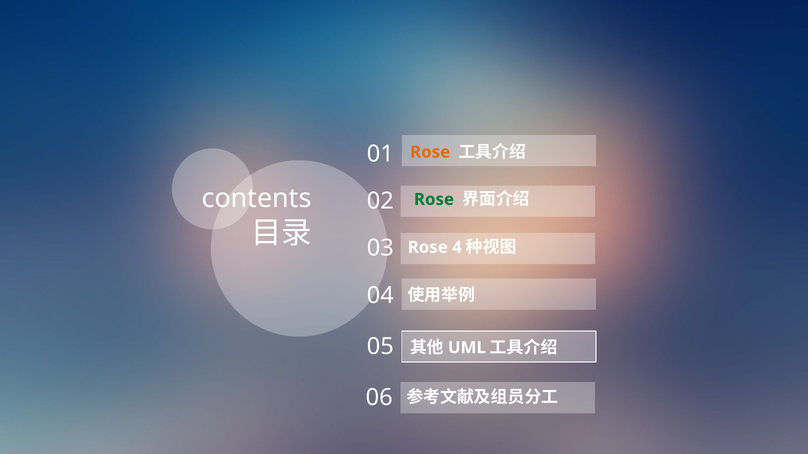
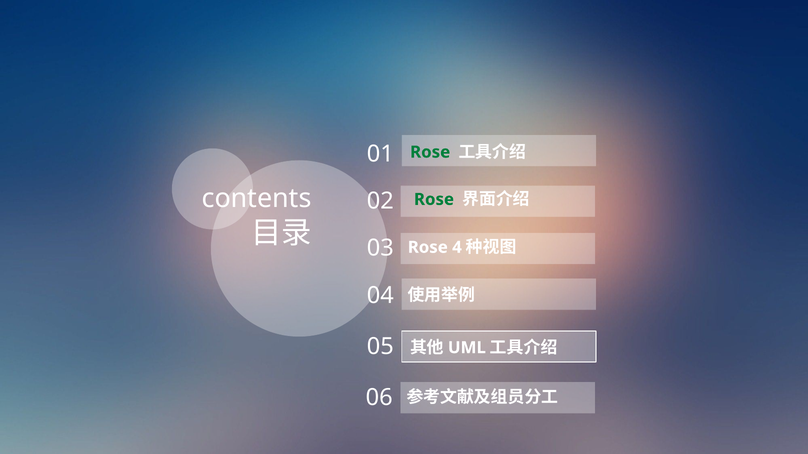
Rose at (430, 152) colour: orange -> green
